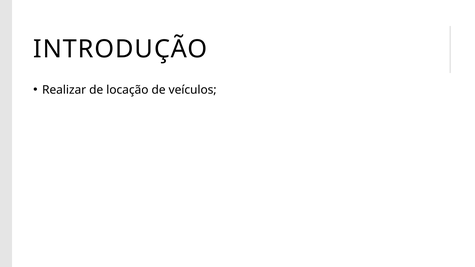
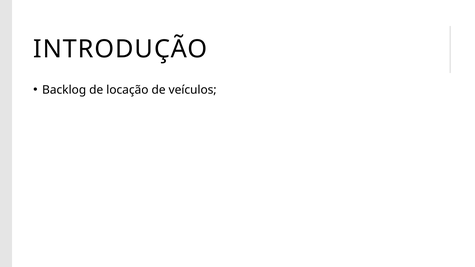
Realizar: Realizar -> Backlog
